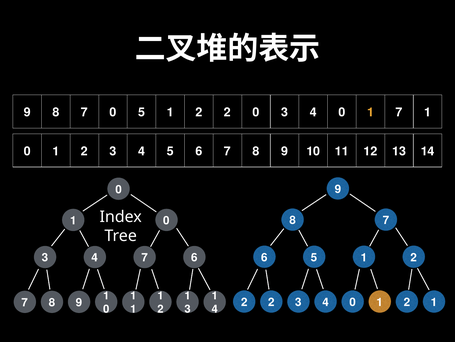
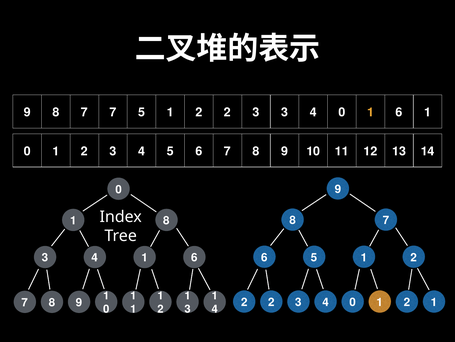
7 0: 0 -> 7
1 2 2 0: 0 -> 3
0 1 7: 7 -> 6
0 at (167, 220): 0 -> 8
4 7: 7 -> 1
